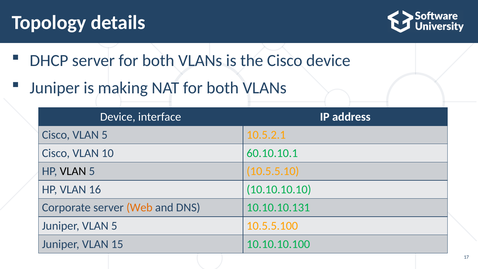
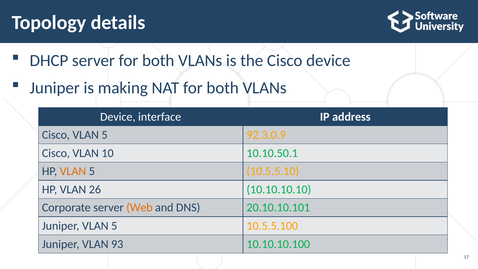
10.5.2.1: 10.5.2.1 -> 92.3.0.9
60.10.10.1: 60.10.10.1 -> 10.10.50.1
VLAN at (73, 171) colour: black -> orange
16: 16 -> 26
10.10.10.131: 10.10.10.131 -> 20.10.10.101
15: 15 -> 93
